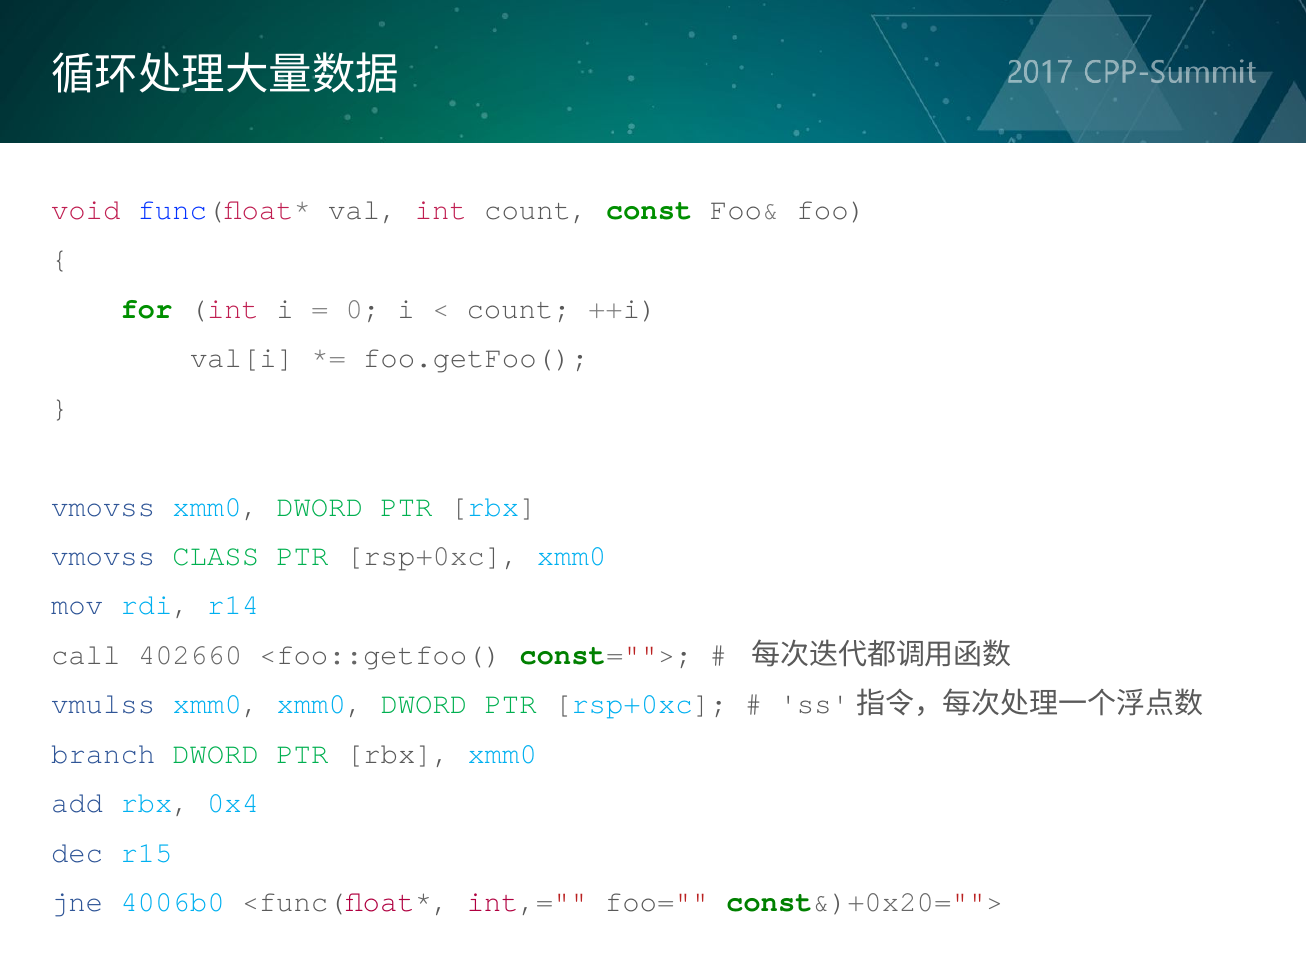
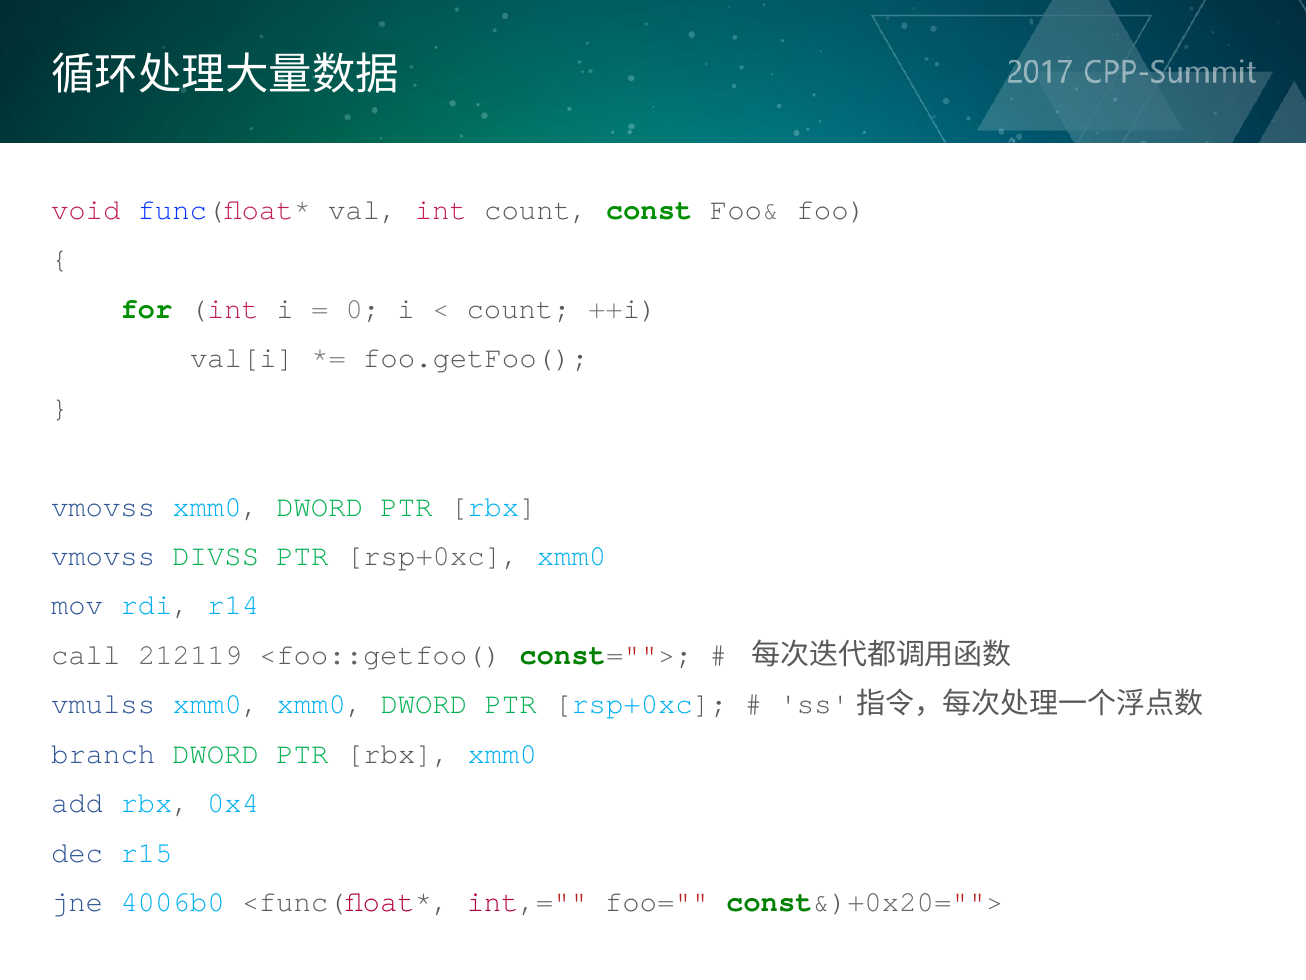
CLASS: CLASS -> DIVSS
402660: 402660 -> 212119
